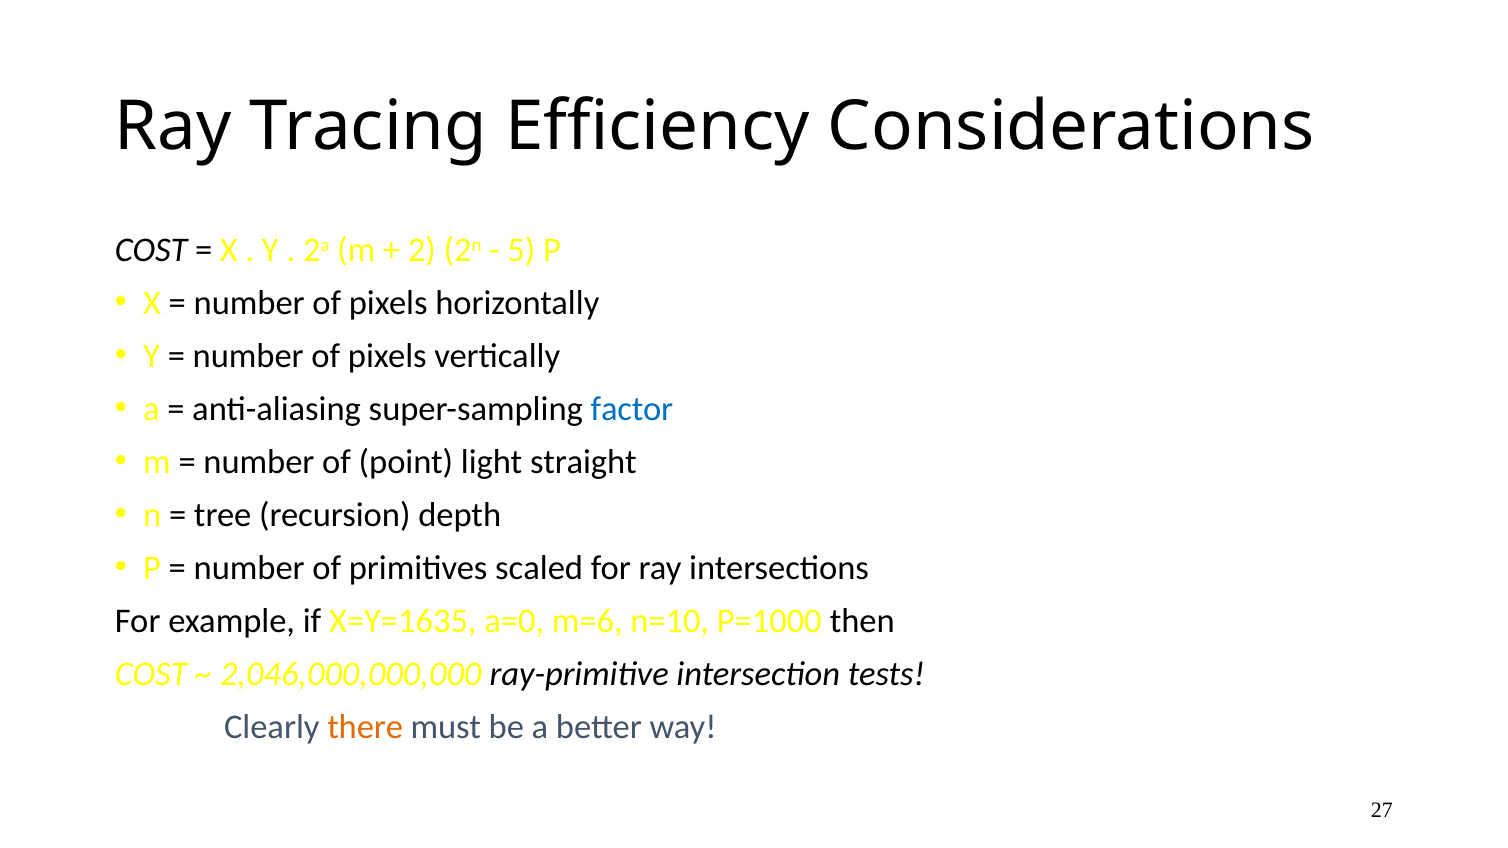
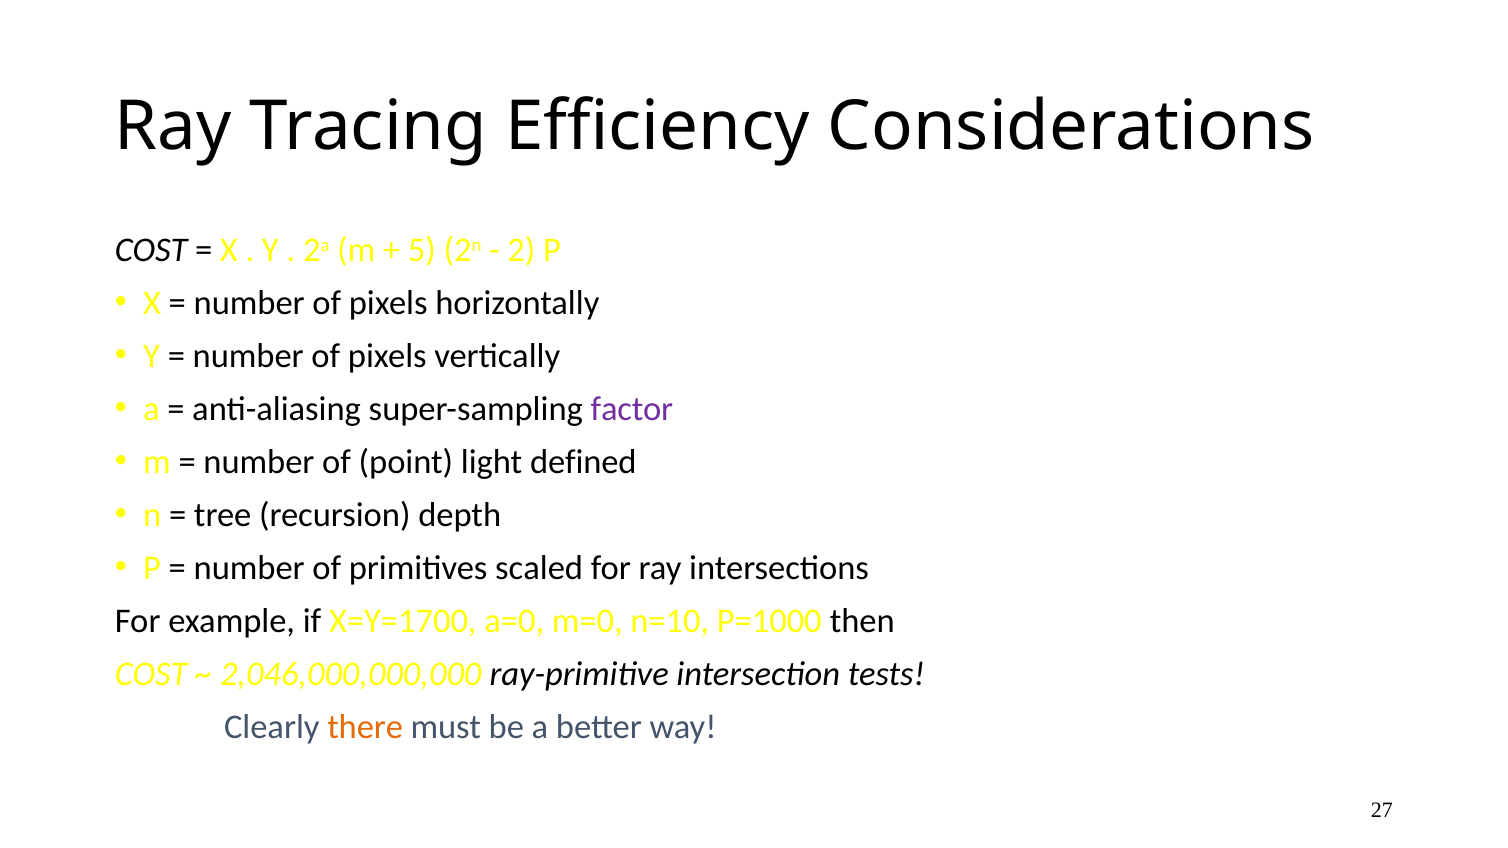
2: 2 -> 5
5: 5 -> 2
factor colour: blue -> purple
straight: straight -> defined
X=Y=1635: X=Y=1635 -> X=Y=1700
m=6: m=6 -> m=0
